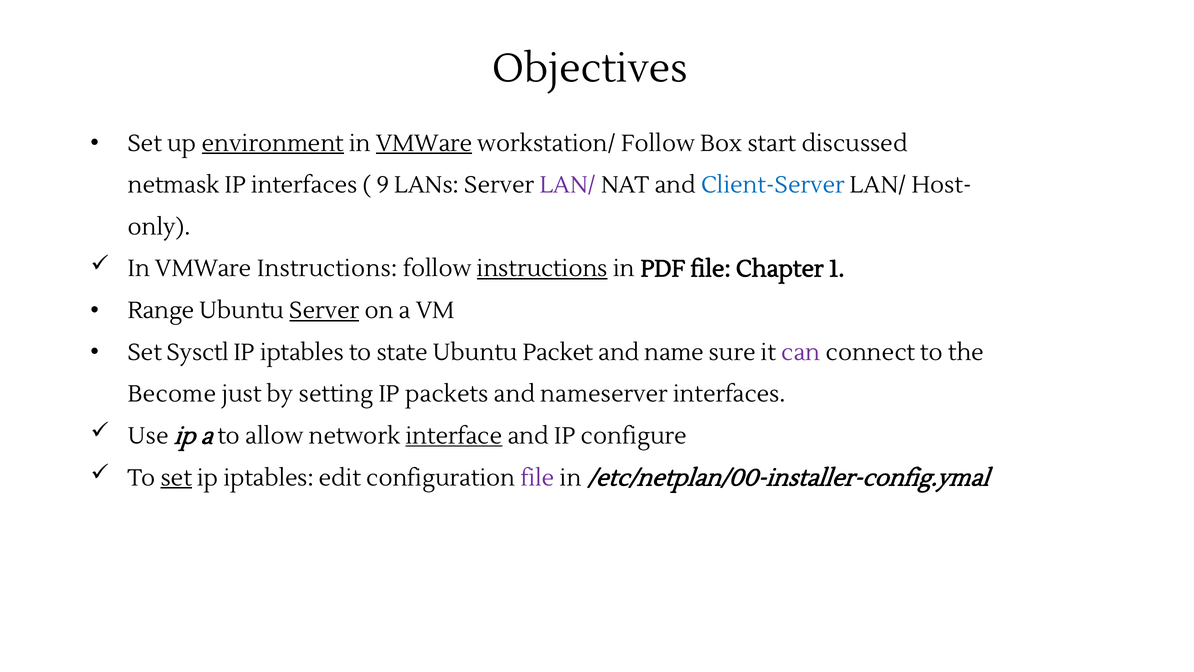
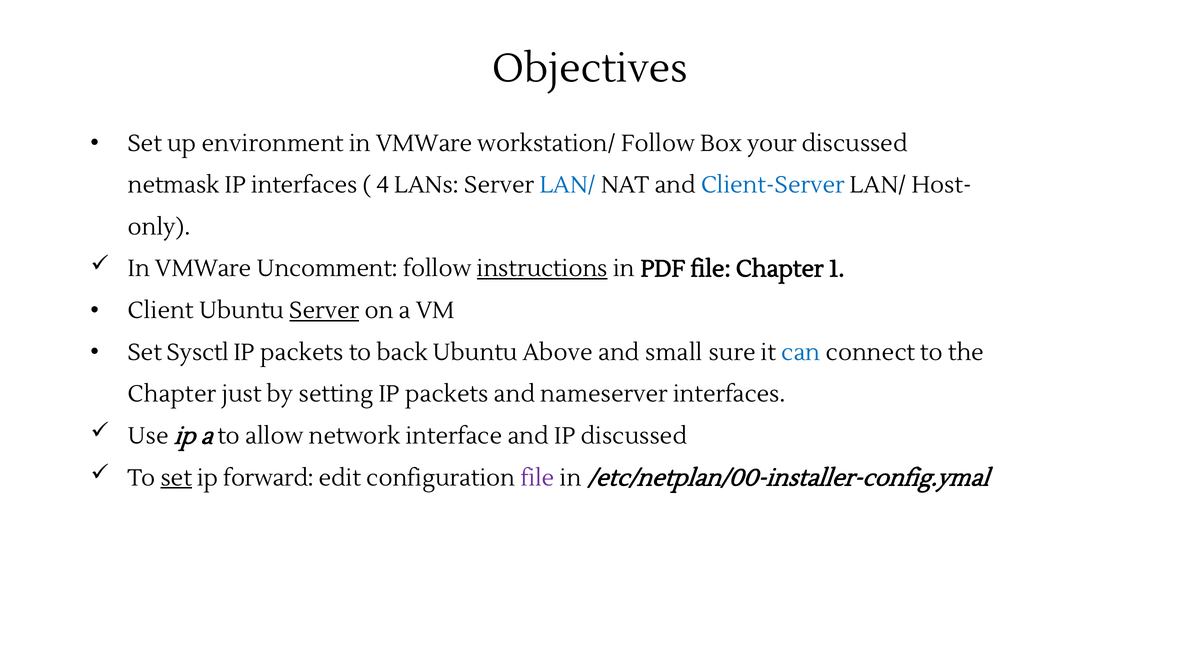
environment underline: present -> none
VMWare at (424, 143) underline: present -> none
start: start -> your
9: 9 -> 4
LAN/ at (568, 185) colour: purple -> blue
VMWare Instructions: Instructions -> Uncomment
Range: Range -> Client
iptables at (302, 352): iptables -> packets
state: state -> back
Packet: Packet -> Above
name: name -> small
can colour: purple -> blue
Become at (172, 394): Become -> Chapter
interface underline: present -> none
IP configure: configure -> discussed
iptables at (269, 478): iptables -> forward
